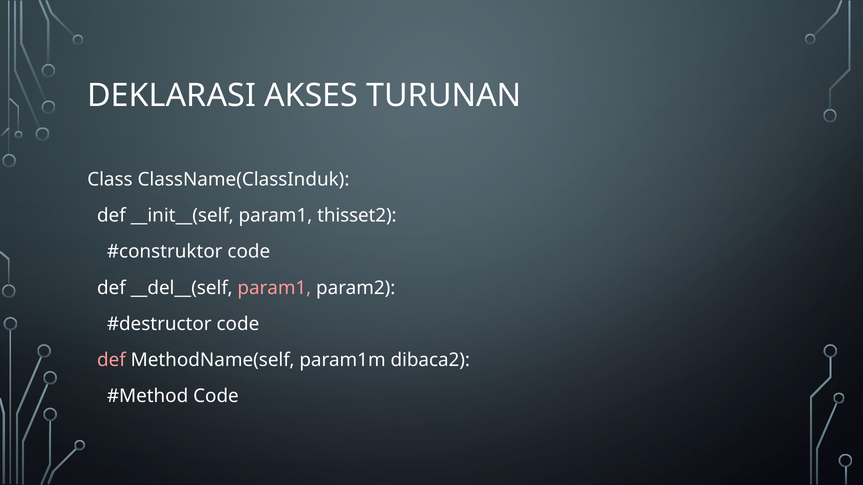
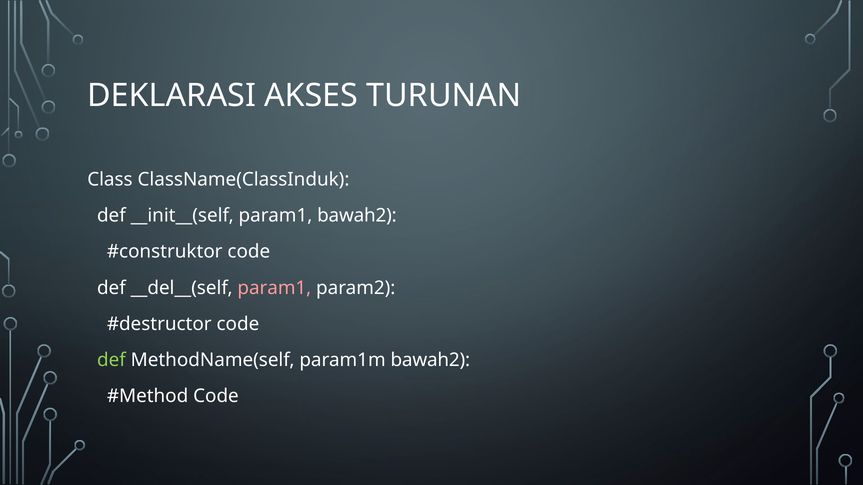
param1 thisset2: thisset2 -> bawah2
def at (111, 360) colour: pink -> light green
param1m dibaca2: dibaca2 -> bawah2
